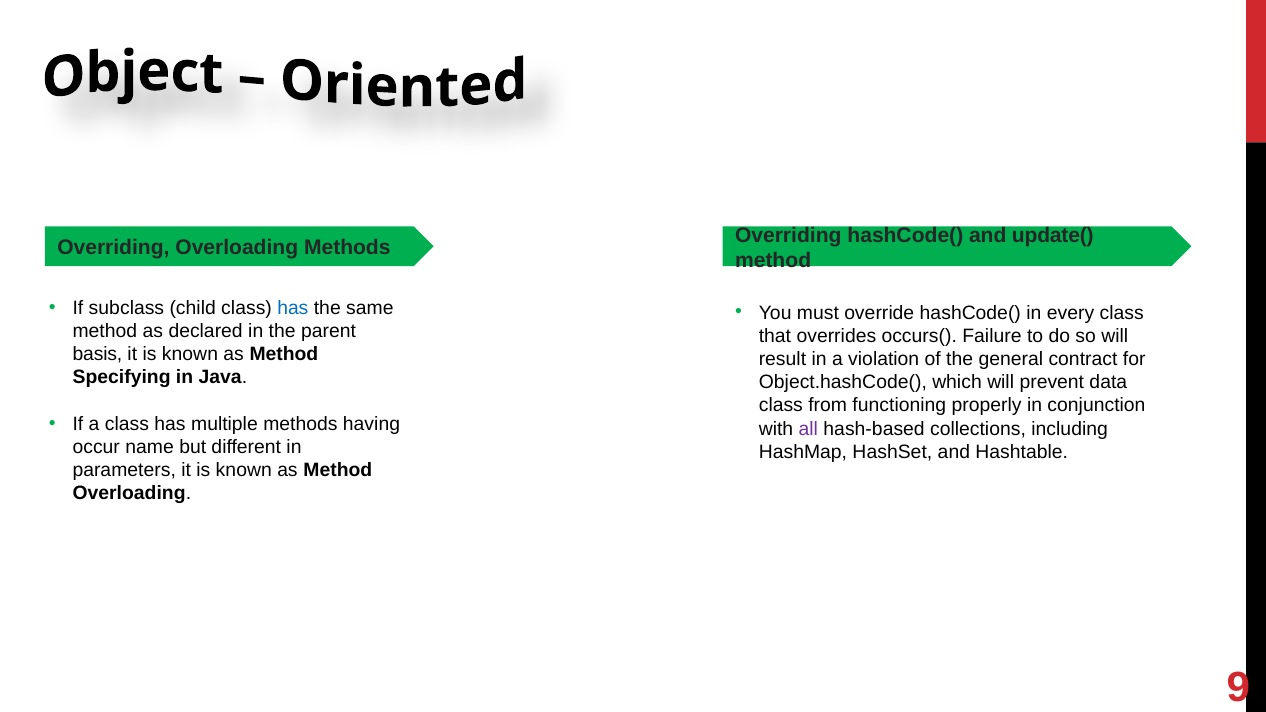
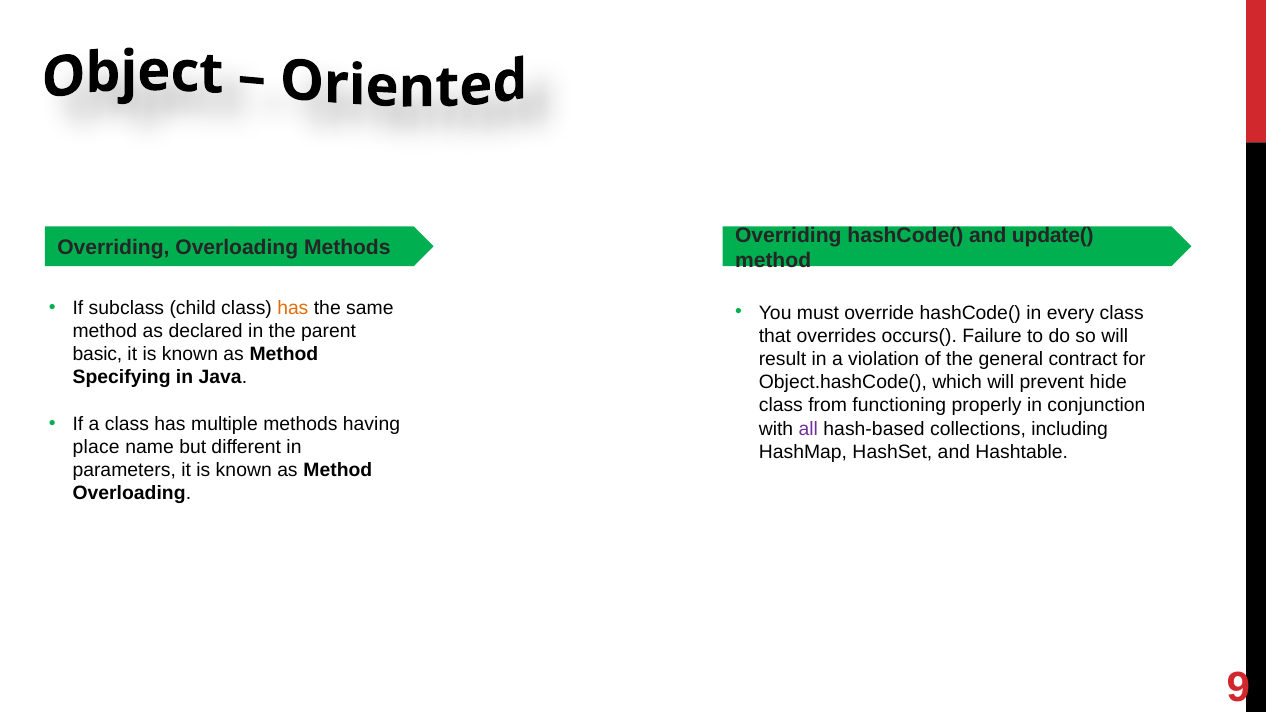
has at (293, 308) colour: blue -> orange
basis: basis -> basic
data: data -> hide
occur: occur -> place
